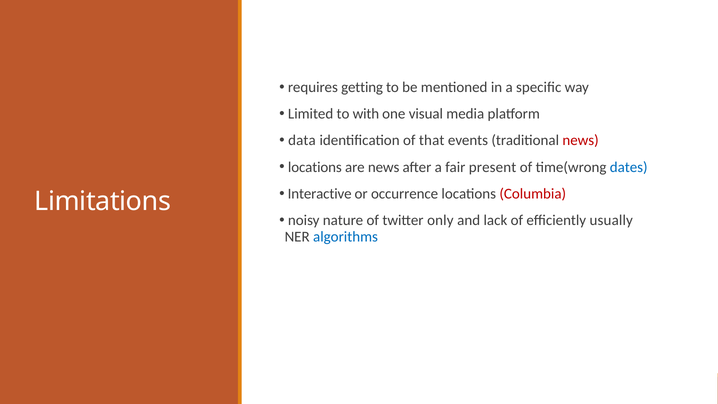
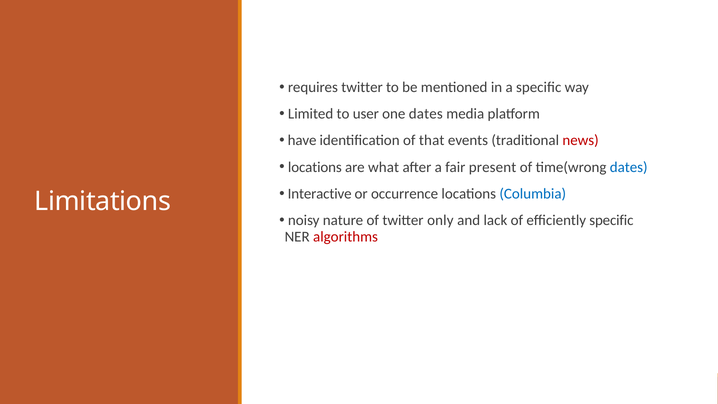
requires getting: getting -> twitter
with: with -> user
one visual: visual -> dates
data: data -> have
are news: news -> what
Columbia colour: red -> blue
efficiently usually: usually -> specific
algorithms colour: blue -> red
